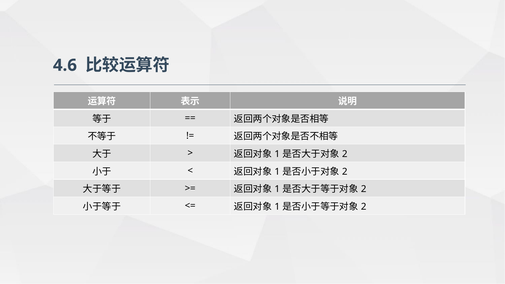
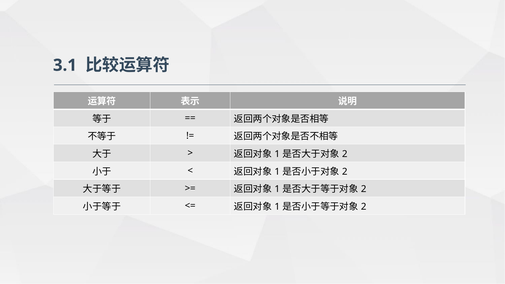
4.6: 4.6 -> 3.1
